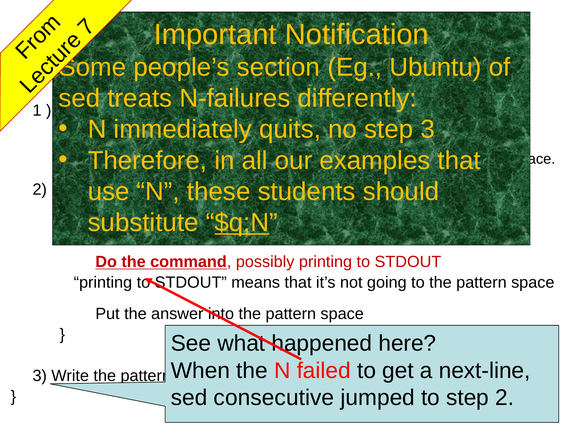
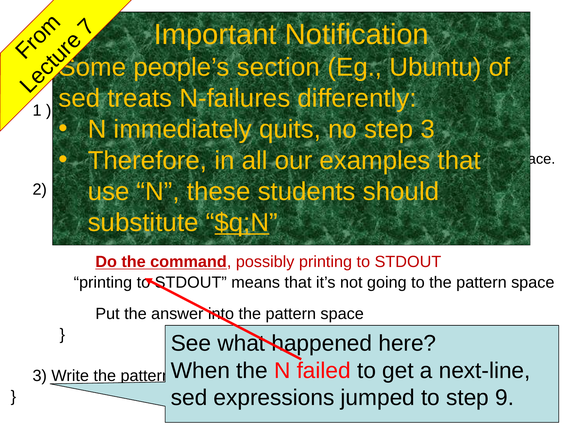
consecutive: consecutive -> expressions
step 2: 2 -> 9
